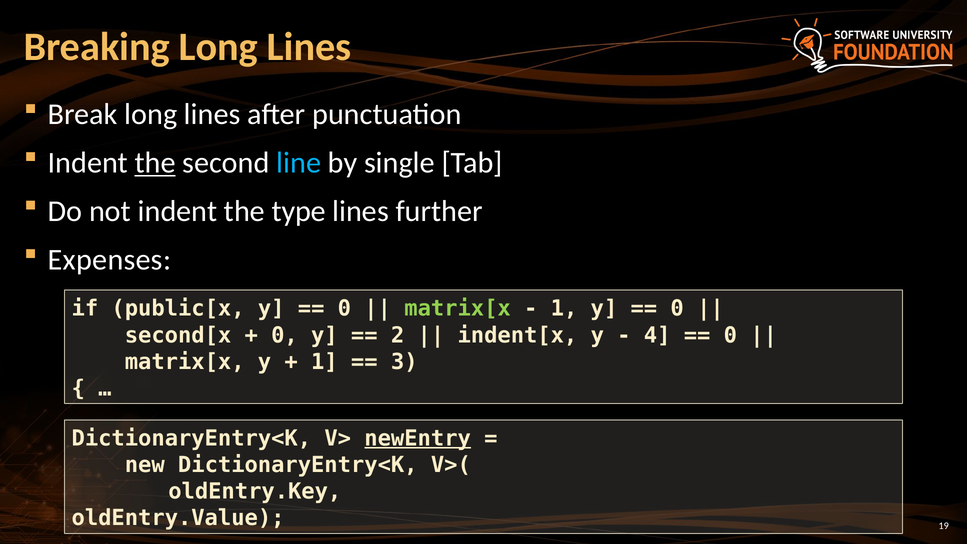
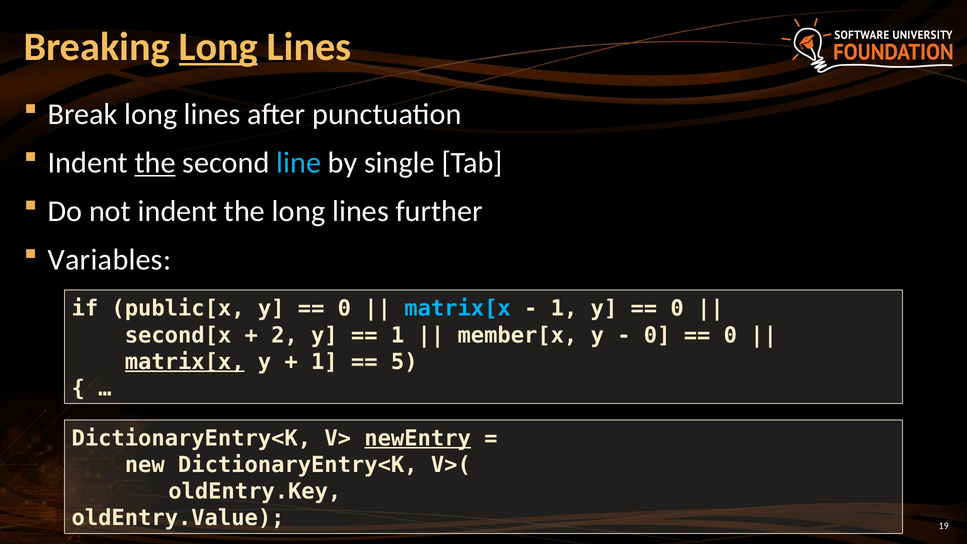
Long at (218, 47) underline: none -> present
the type: type -> long
Expenses: Expenses -> Variables
matrix[x at (458, 309) colour: light green -> light blue
0 at (284, 335): 0 -> 2
2 at (398, 335): 2 -> 1
indent[x: indent[x -> member[x
4 at (657, 335): 4 -> 0
matrix[x at (185, 362) underline: none -> present
3: 3 -> 5
